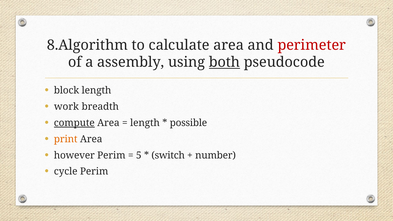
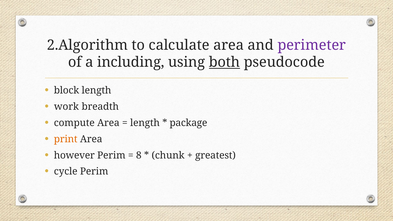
8.Algorithm: 8.Algorithm -> 2.Algorithm
perimeter colour: red -> purple
assembly: assembly -> including
compute underline: present -> none
possible: possible -> package
5: 5 -> 8
switch: switch -> chunk
number: number -> greatest
